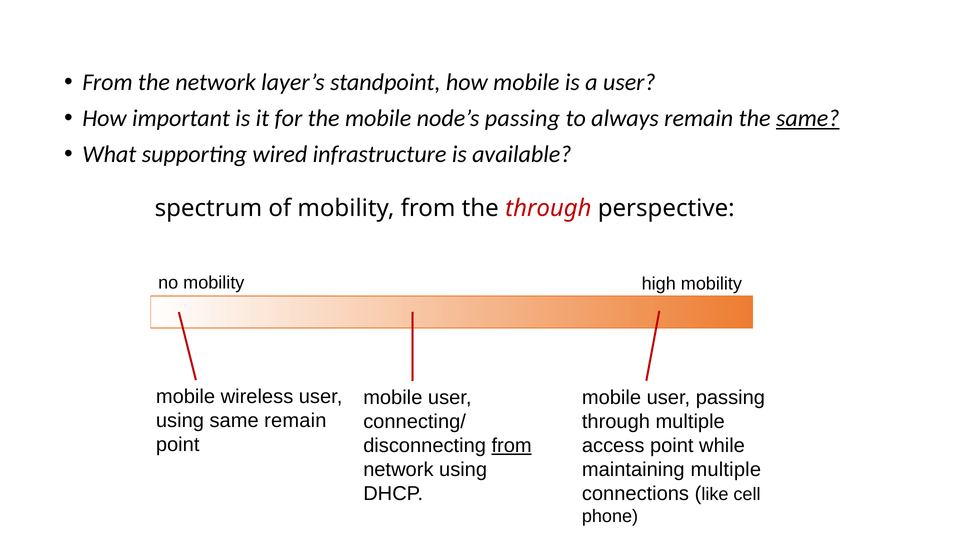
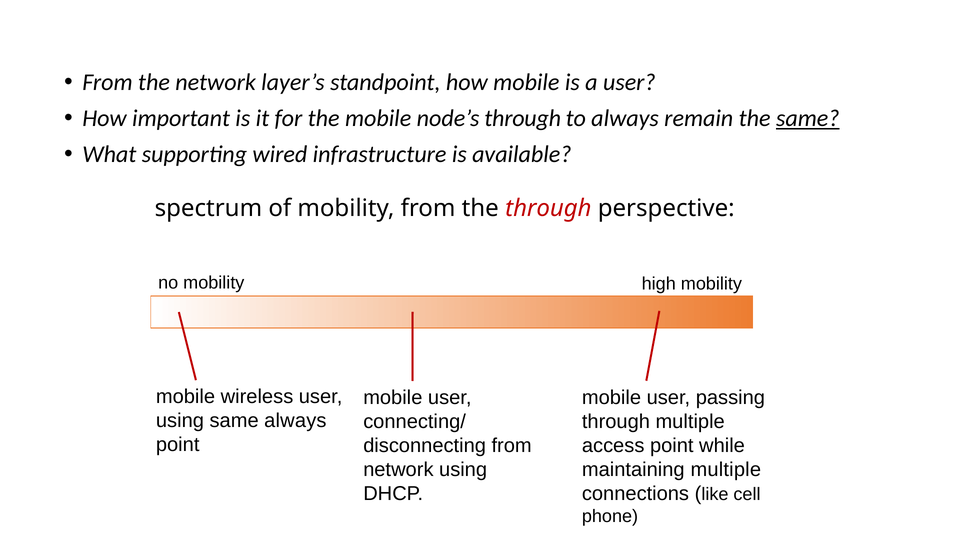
node’s passing: passing -> through
same remain: remain -> always
from at (512, 446) underline: present -> none
